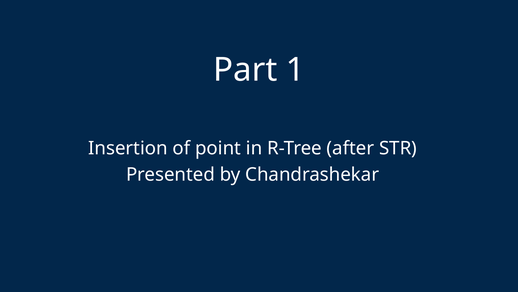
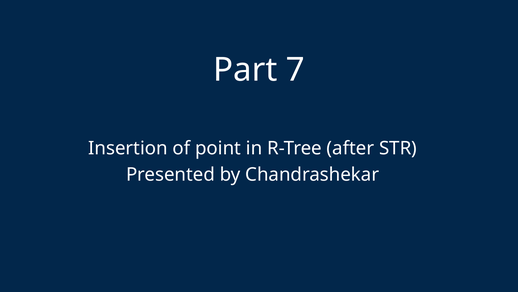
1: 1 -> 7
